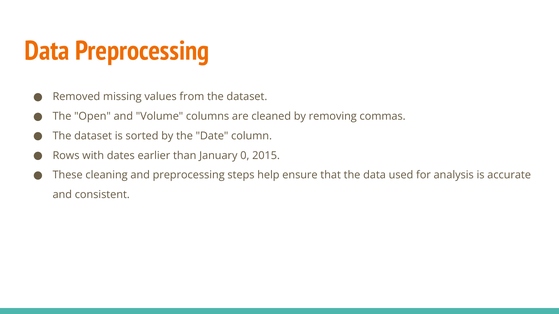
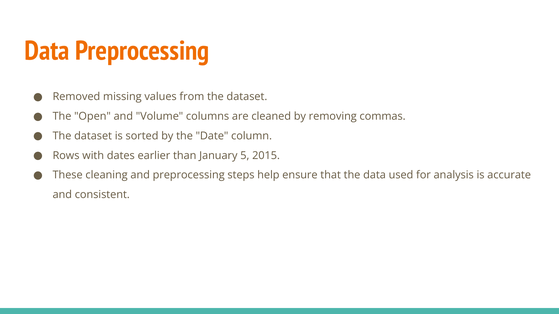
0: 0 -> 5
